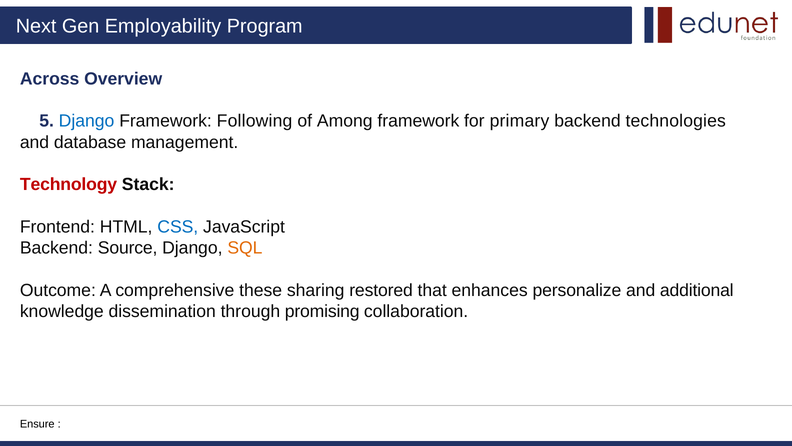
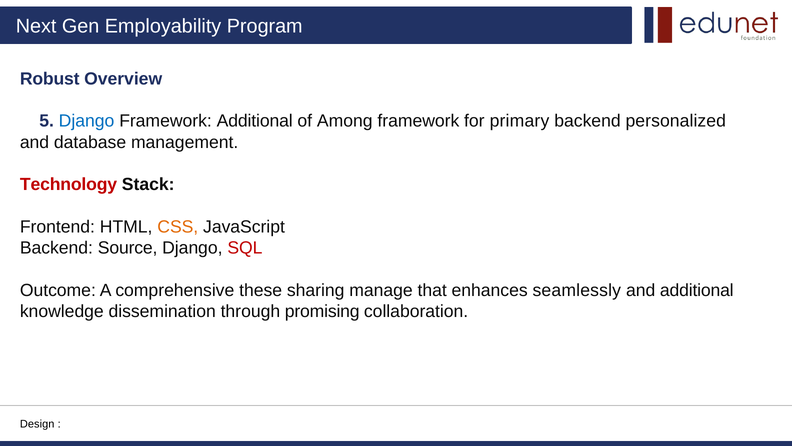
Across: Across -> Robust
Framework Following: Following -> Additional
technologies: technologies -> personalized
CSS colour: blue -> orange
SQL colour: orange -> red
restored: restored -> manage
personalize: personalize -> seamlessly
Ensure: Ensure -> Design
